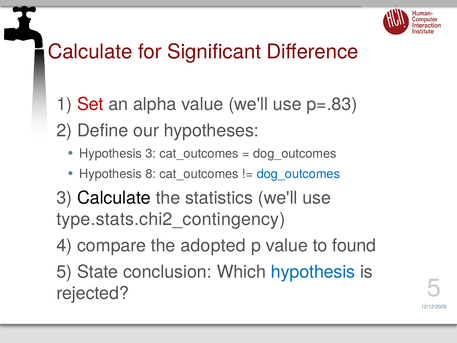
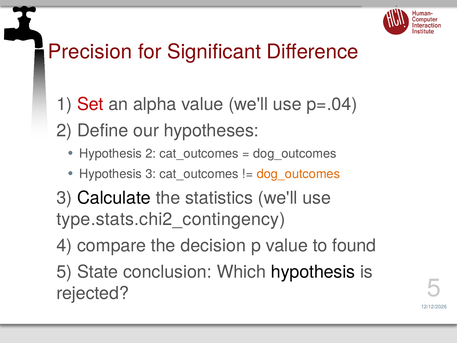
Calculate at (90, 52): Calculate -> Precision
p=.83: p=.83 -> p=.04
Hypothesis 3: 3 -> 2
Hypothesis 8: 8 -> 3
dog_outcomes at (298, 174) colour: blue -> orange
adopted: adopted -> decision
hypothesis at (313, 272) colour: blue -> black
